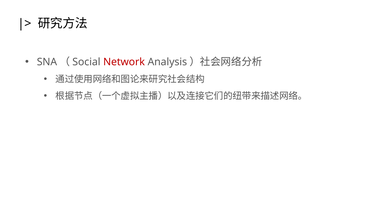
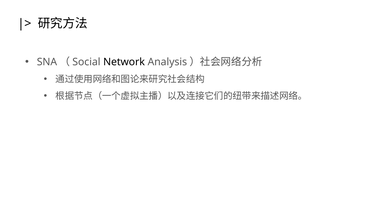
Network colour: red -> black
